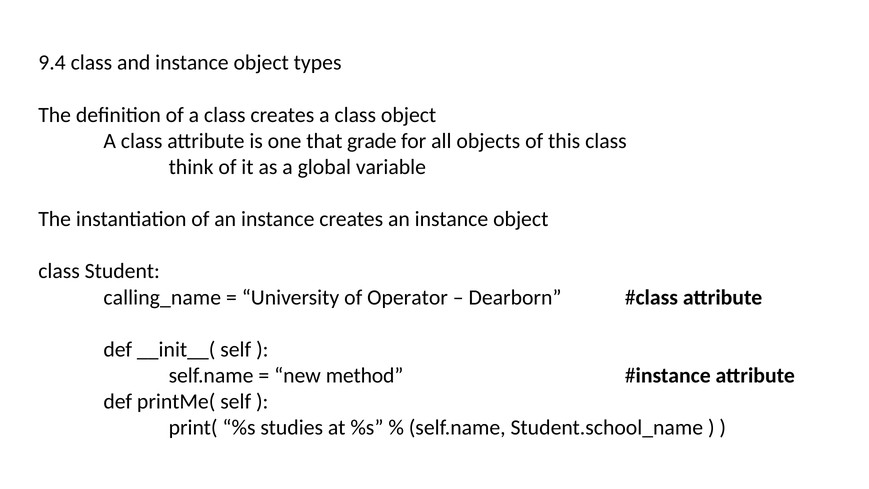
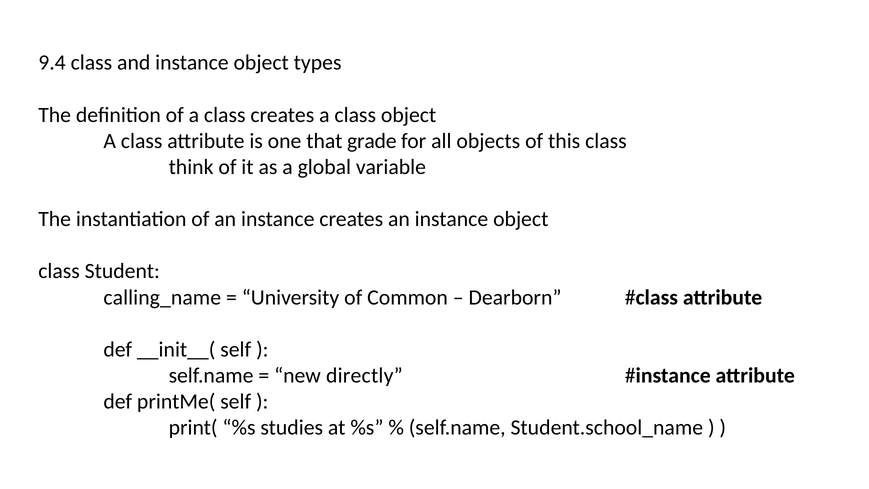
Operator: Operator -> Common
method: method -> directly
